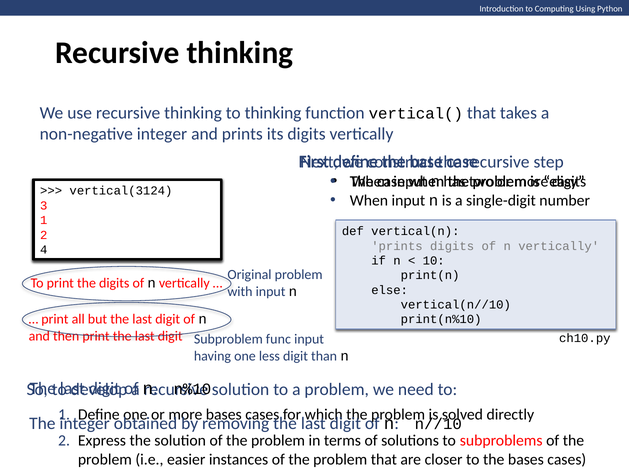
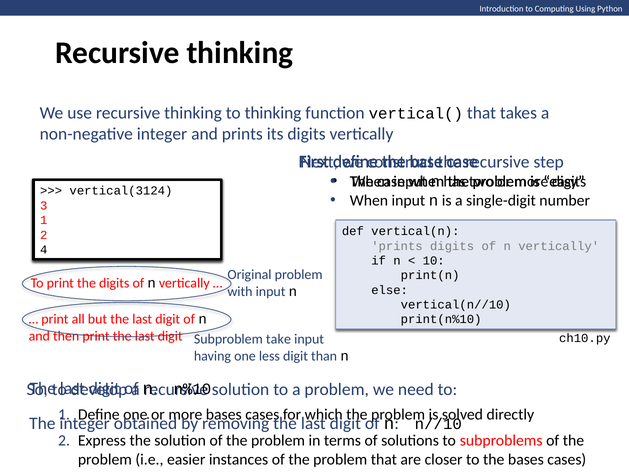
func: func -> take
